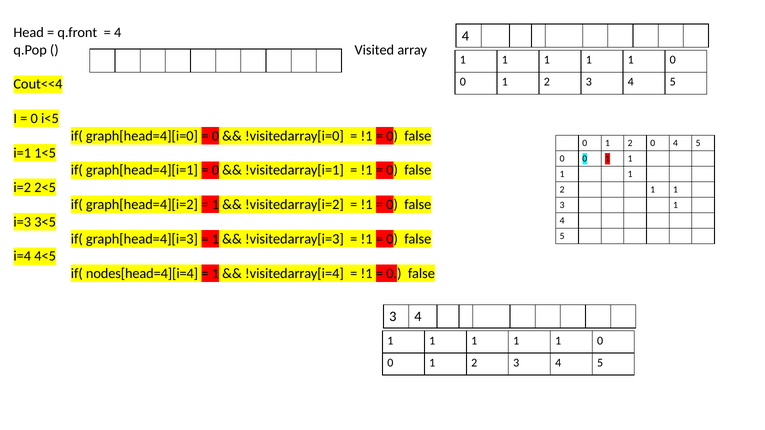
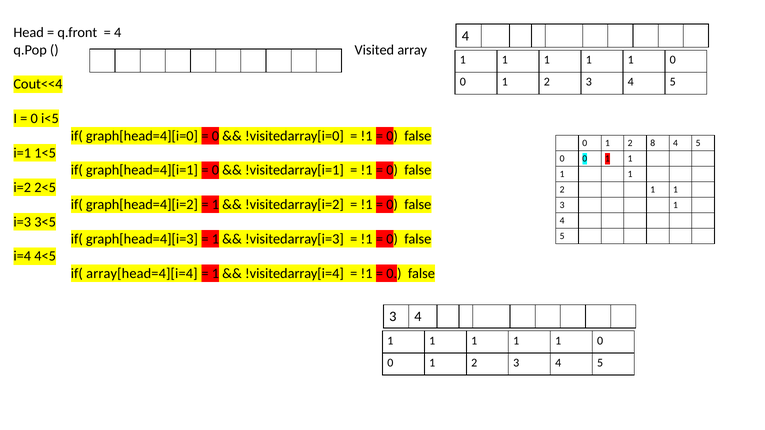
2 0: 0 -> 8
nodes[head=4][i=4: nodes[head=4][i=4 -> array[head=4][i=4
